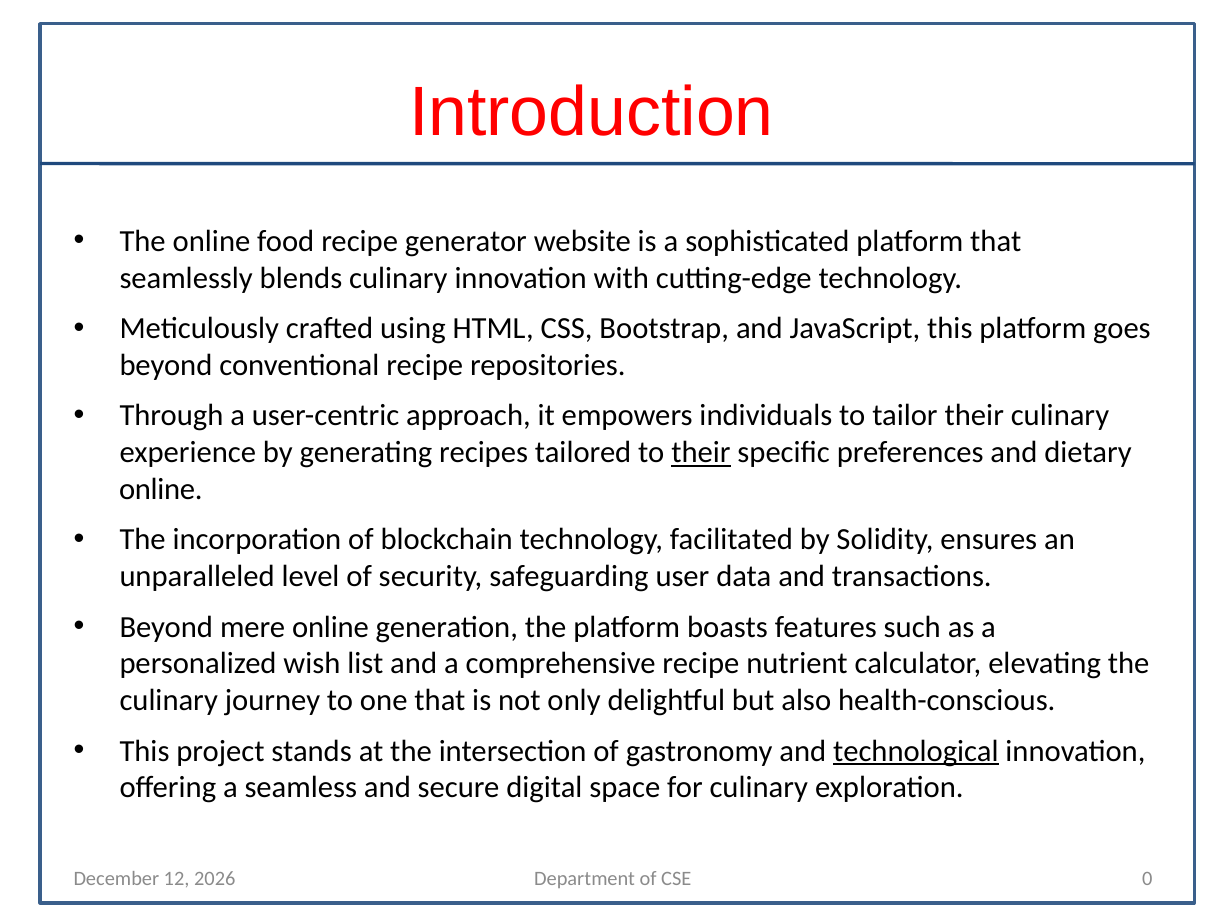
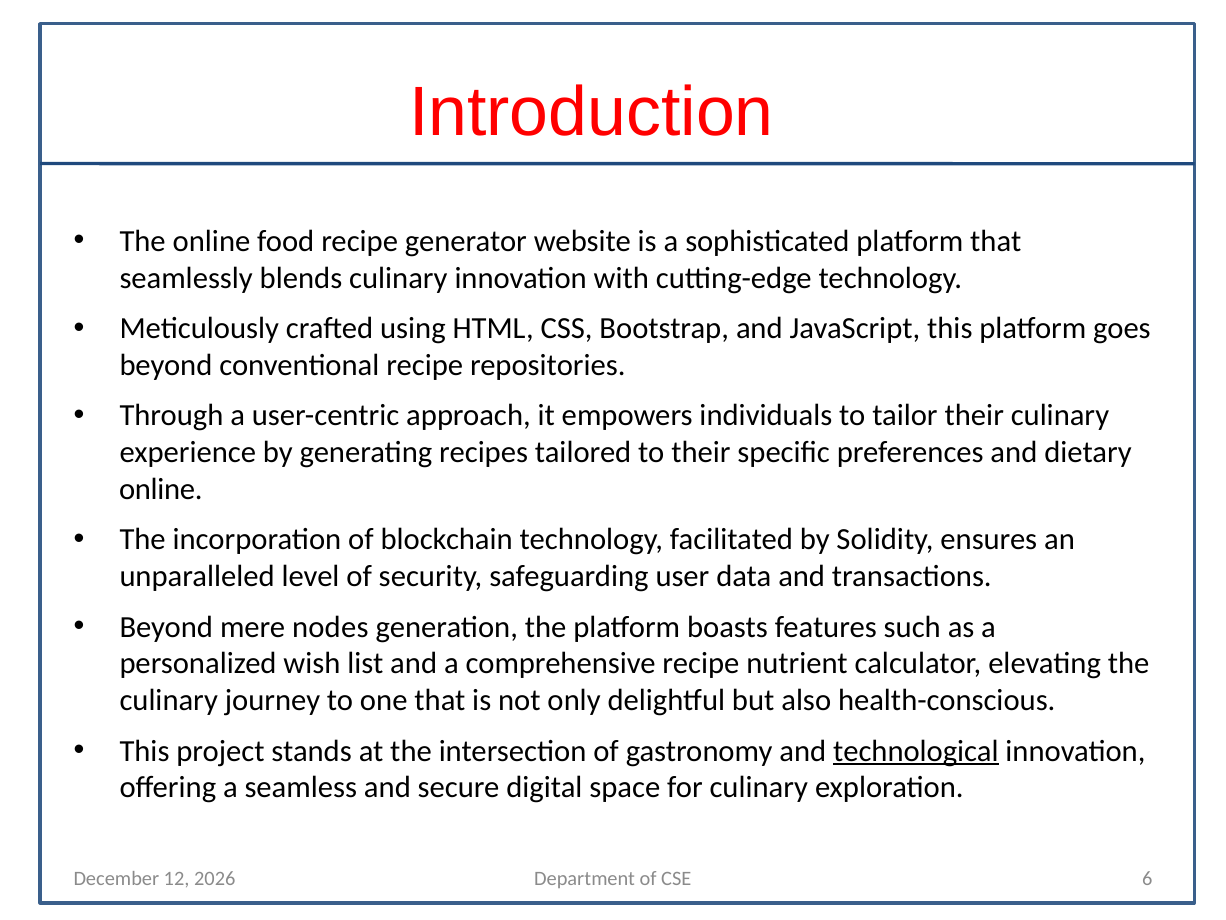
their at (701, 452) underline: present -> none
mere online: online -> nodes
0: 0 -> 6
